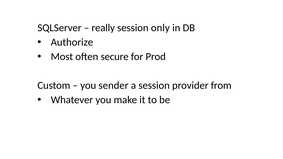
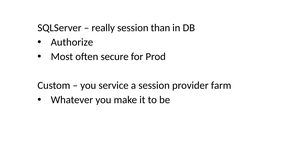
only: only -> than
sender: sender -> service
from: from -> farm
